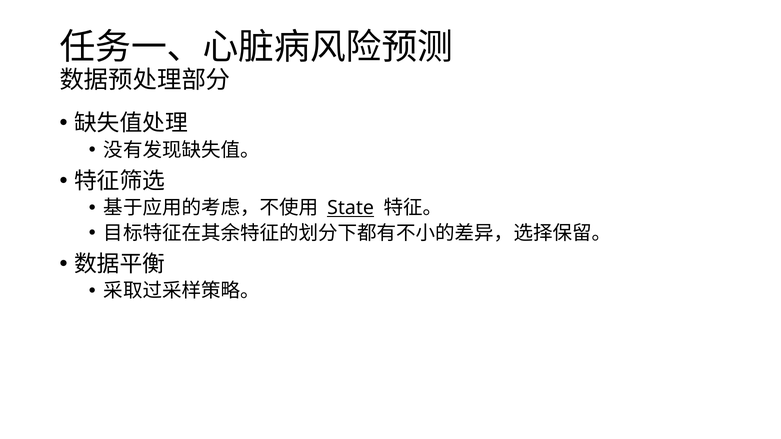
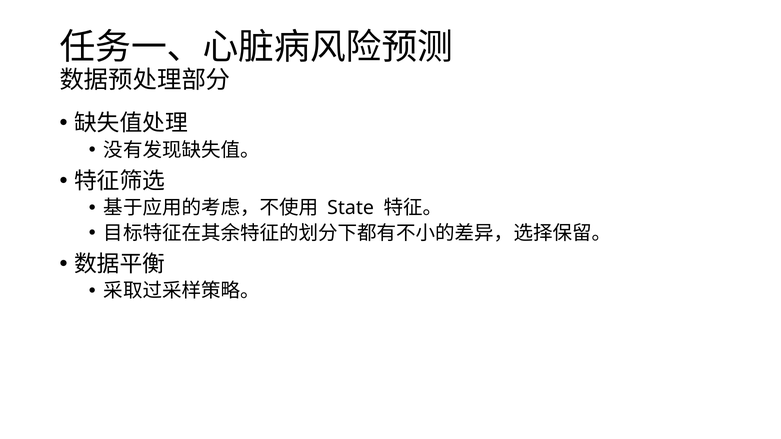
State underline: present -> none
